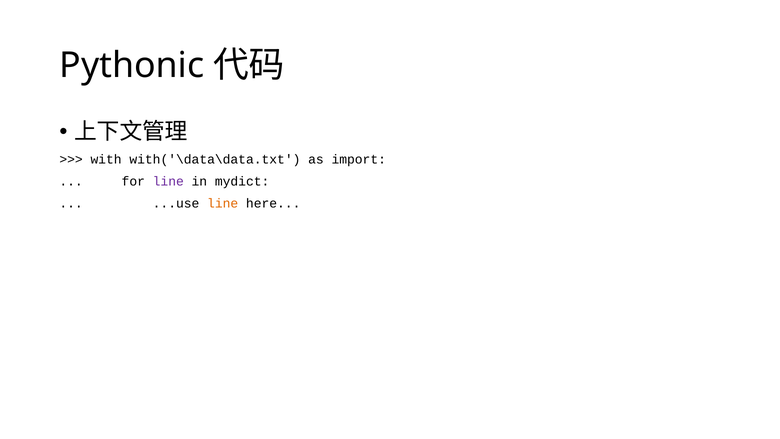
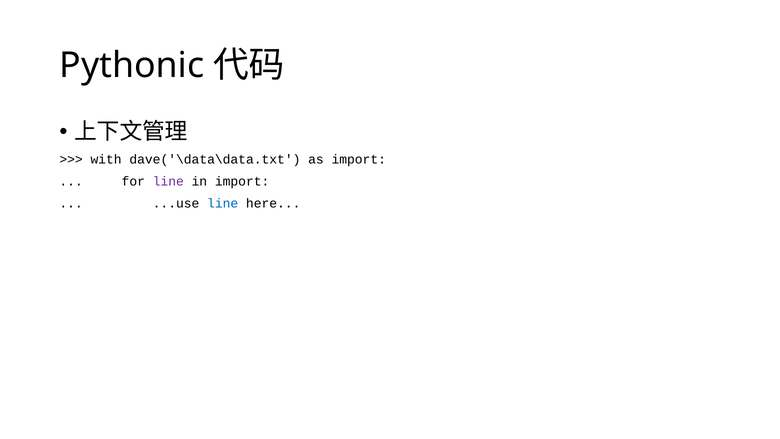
with('\data\data.txt: with('\data\data.txt -> dave('\data\data.txt
in mydict: mydict -> import
line at (223, 204) colour: orange -> blue
